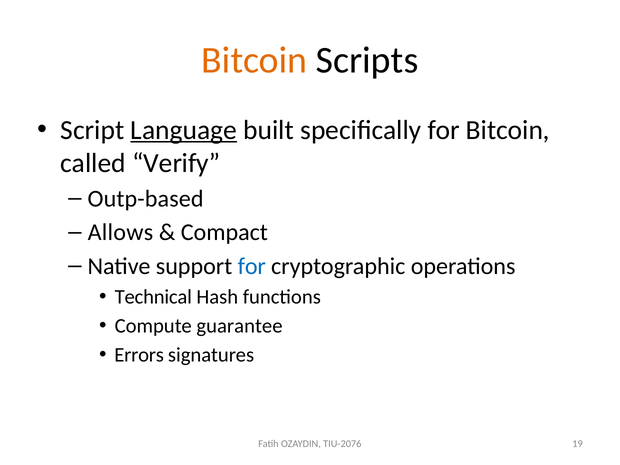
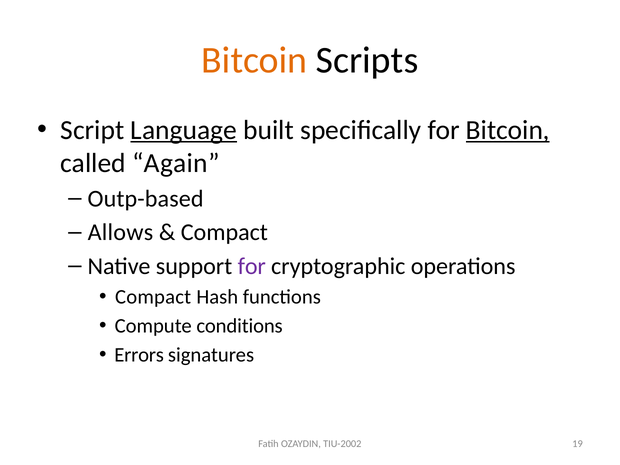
Bitcoin at (508, 130) underline: none -> present
Verify: Verify -> Again
for at (252, 266) colour: blue -> purple
Technical at (153, 297): Technical -> Compact
guarantee: guarantee -> conditions
TIU-2076: TIU-2076 -> TIU-2002
